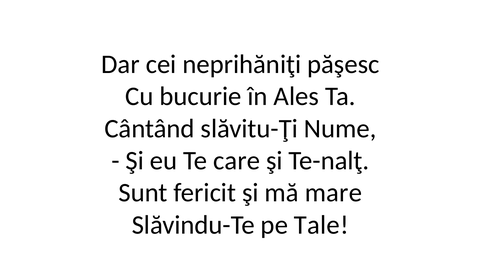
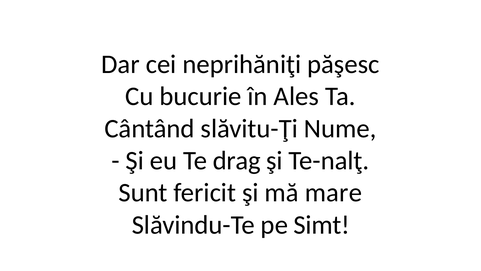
care: care -> drag
Tale: Tale -> Simt
